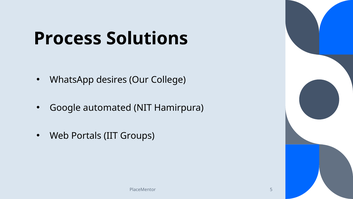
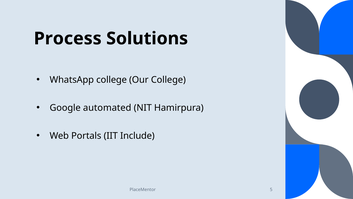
WhatsApp desires: desires -> college
Groups: Groups -> Include
